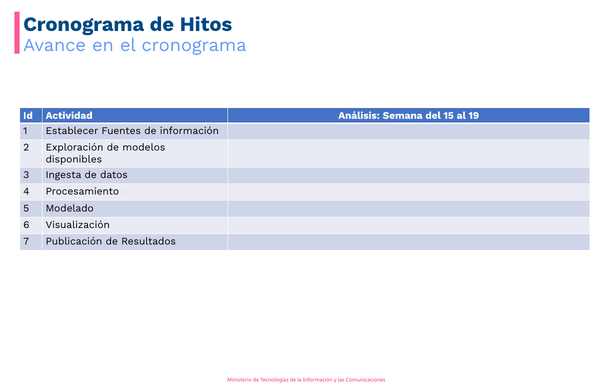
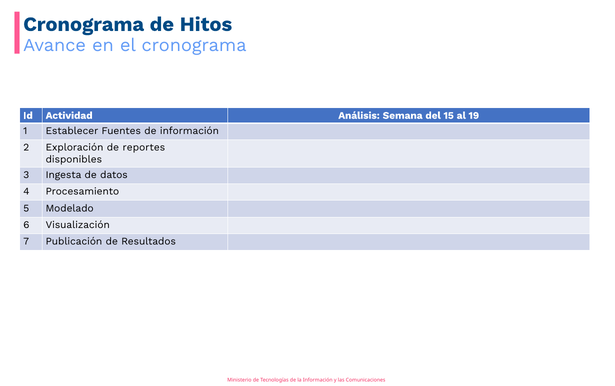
modelos: modelos -> reportes
